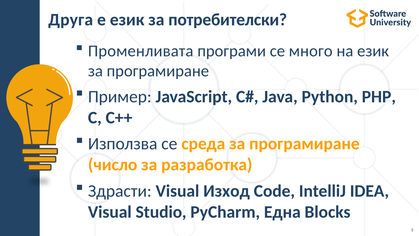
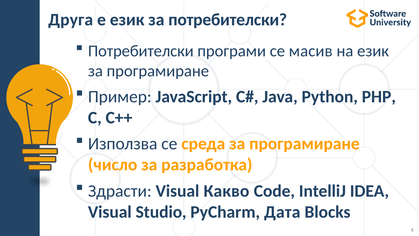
Променливата at (141, 51): Променливата -> Потребителски
много: много -> масив
Изход: Изход -> Какво
Една: Една -> Дата
